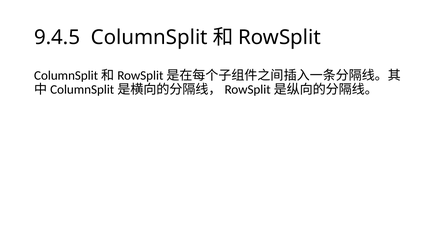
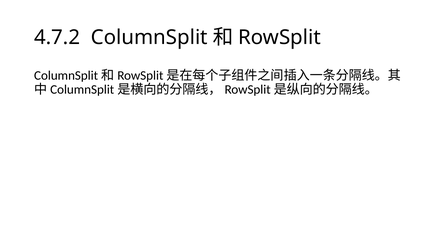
9.4.5: 9.4.5 -> 4.7.2
